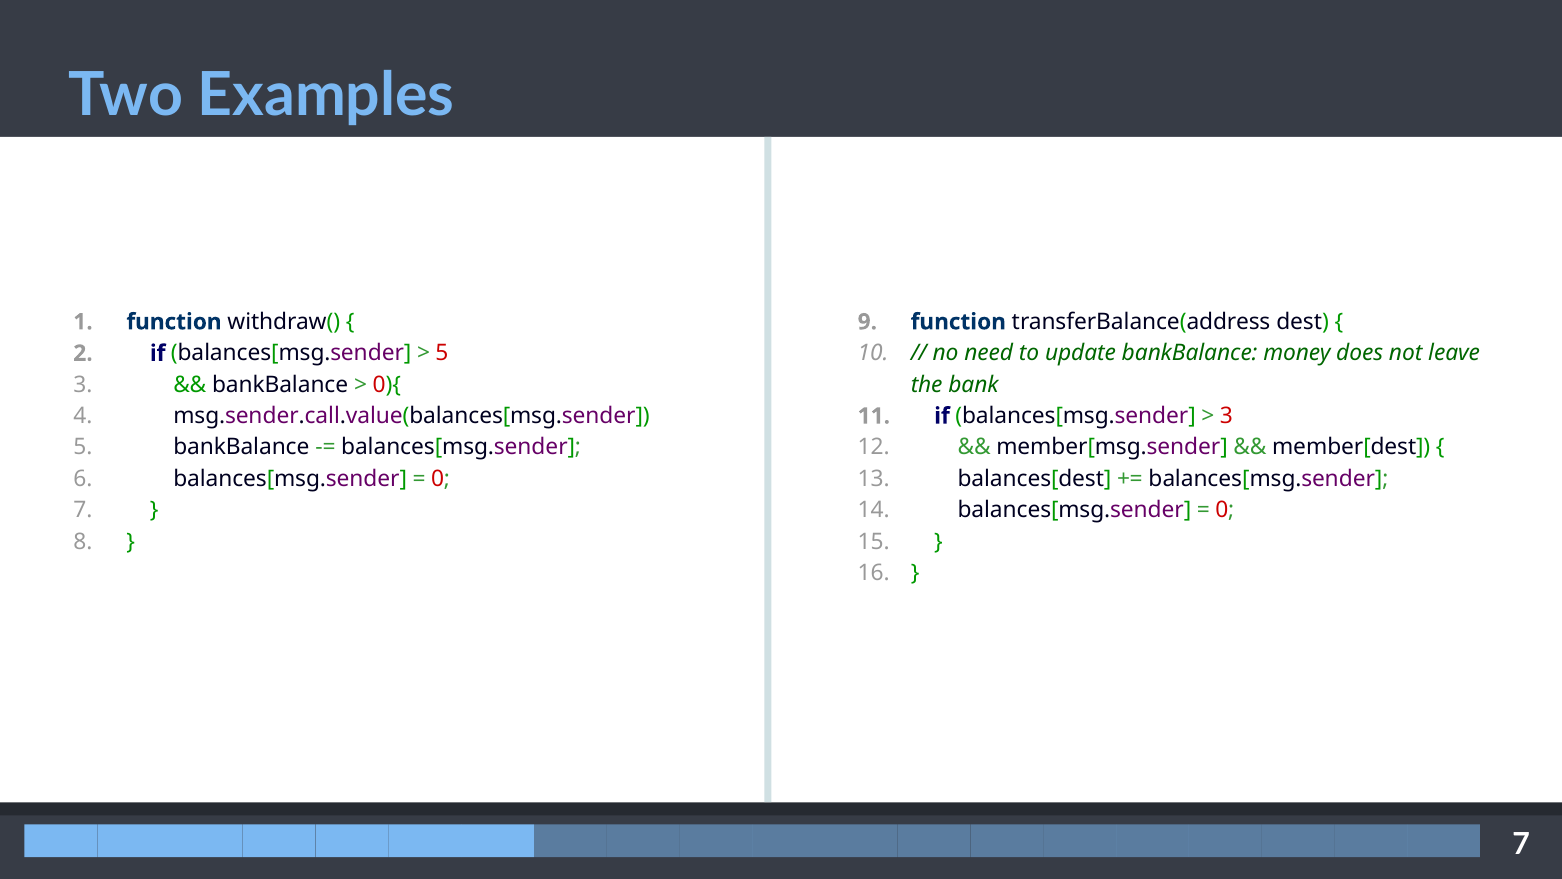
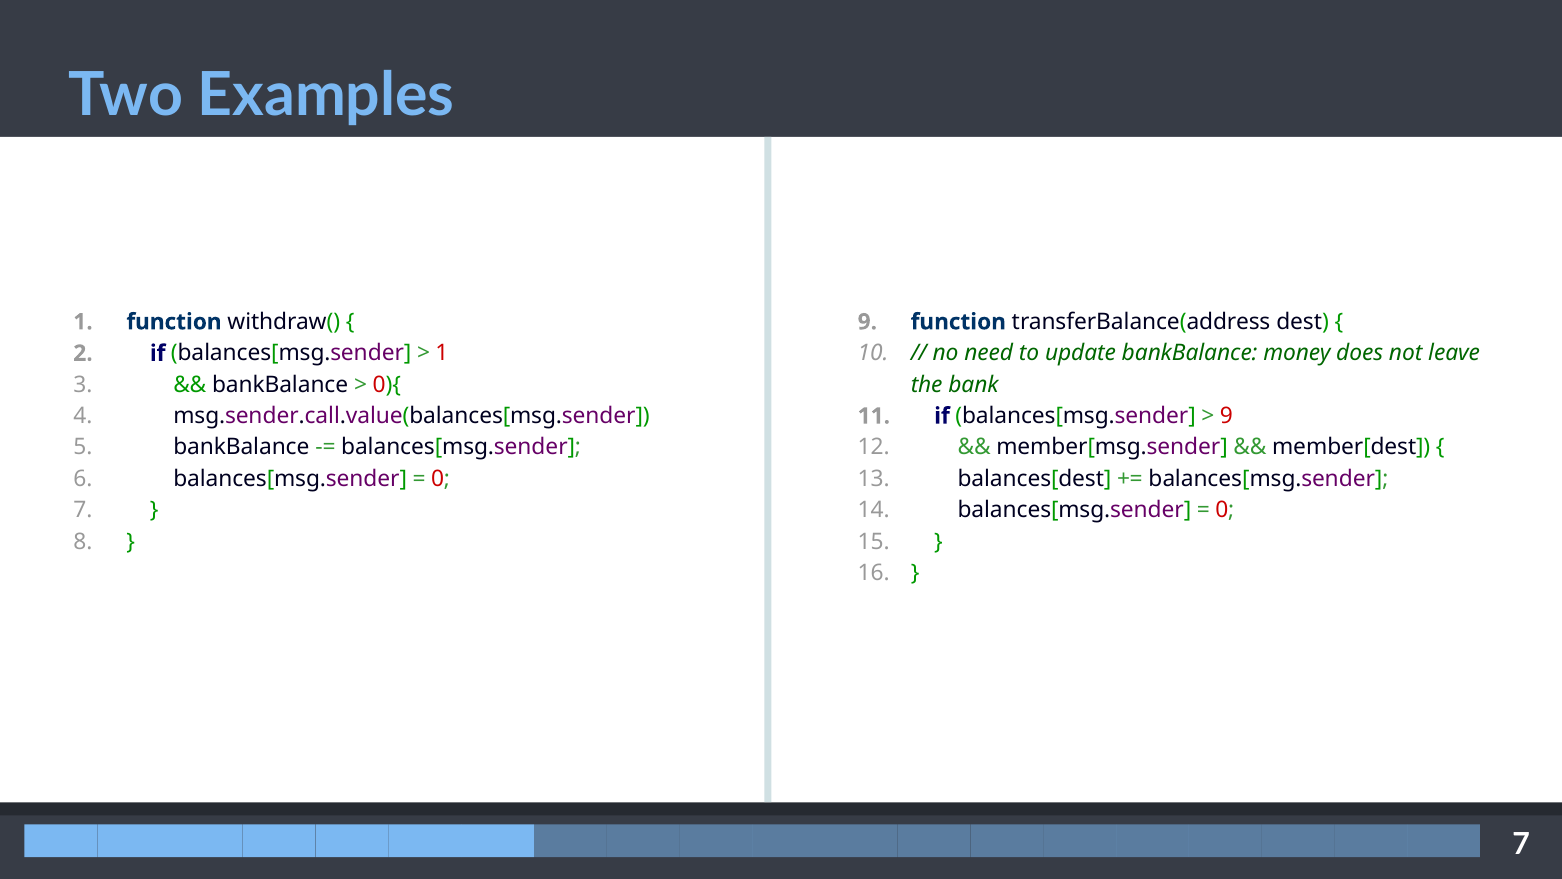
5 at (442, 353): 5 -> 1
3 at (1226, 416): 3 -> 9
